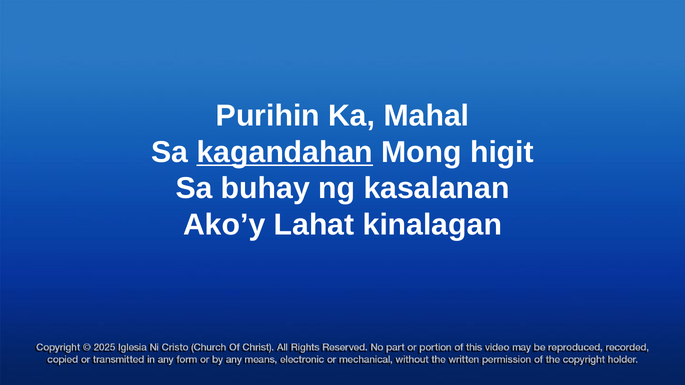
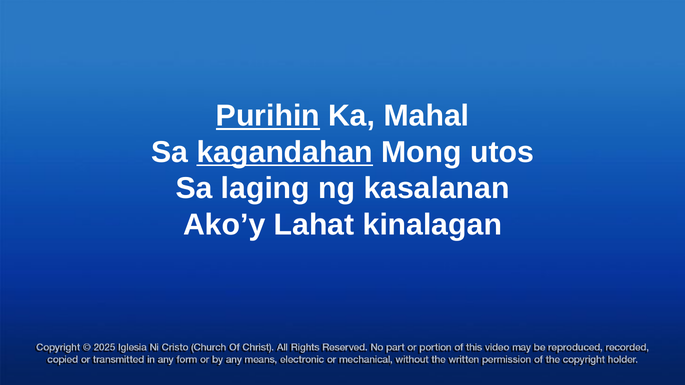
Purihin underline: none -> present
higit: higit -> utos
buhay: buhay -> laging
